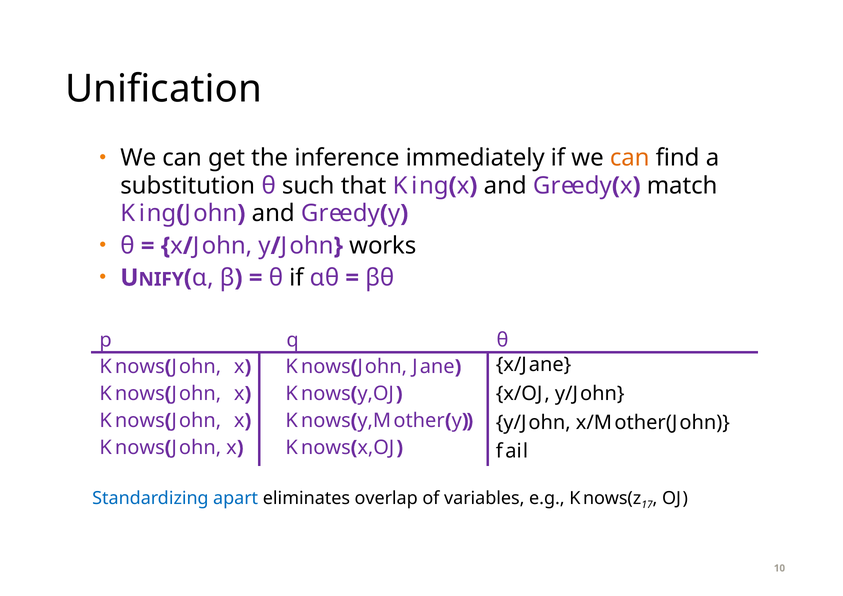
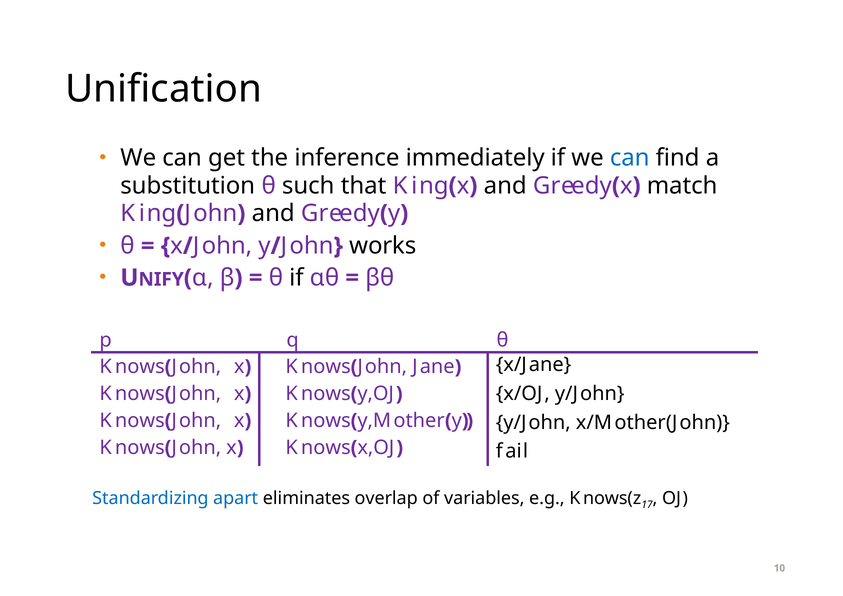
can at (630, 158) colour: orange -> blue
